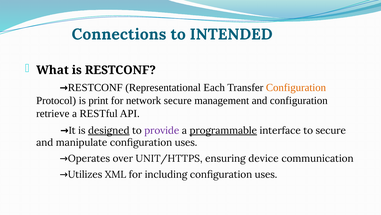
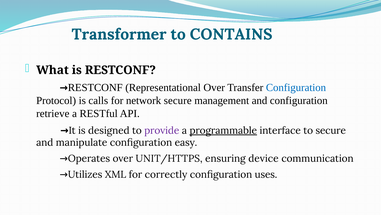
Connections: Connections -> Transformer
INTENDED: INTENDED -> CONTAINS
Representational Each: Each -> Over
Configuration at (296, 87) colour: orange -> blue
print: print -> calls
designed underline: present -> none
manipulate configuration uses: uses -> easy
including: including -> correctly
